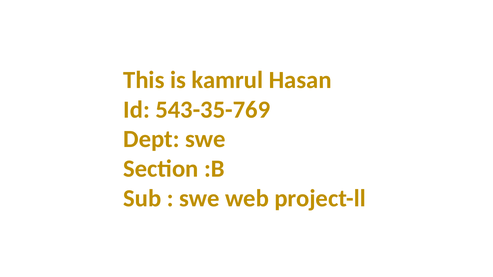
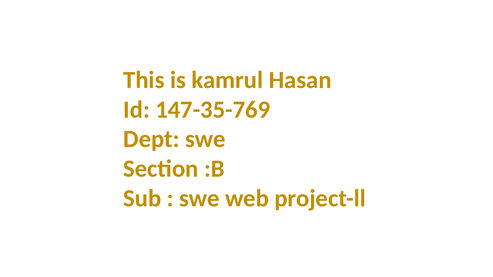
543-35-769: 543-35-769 -> 147-35-769
